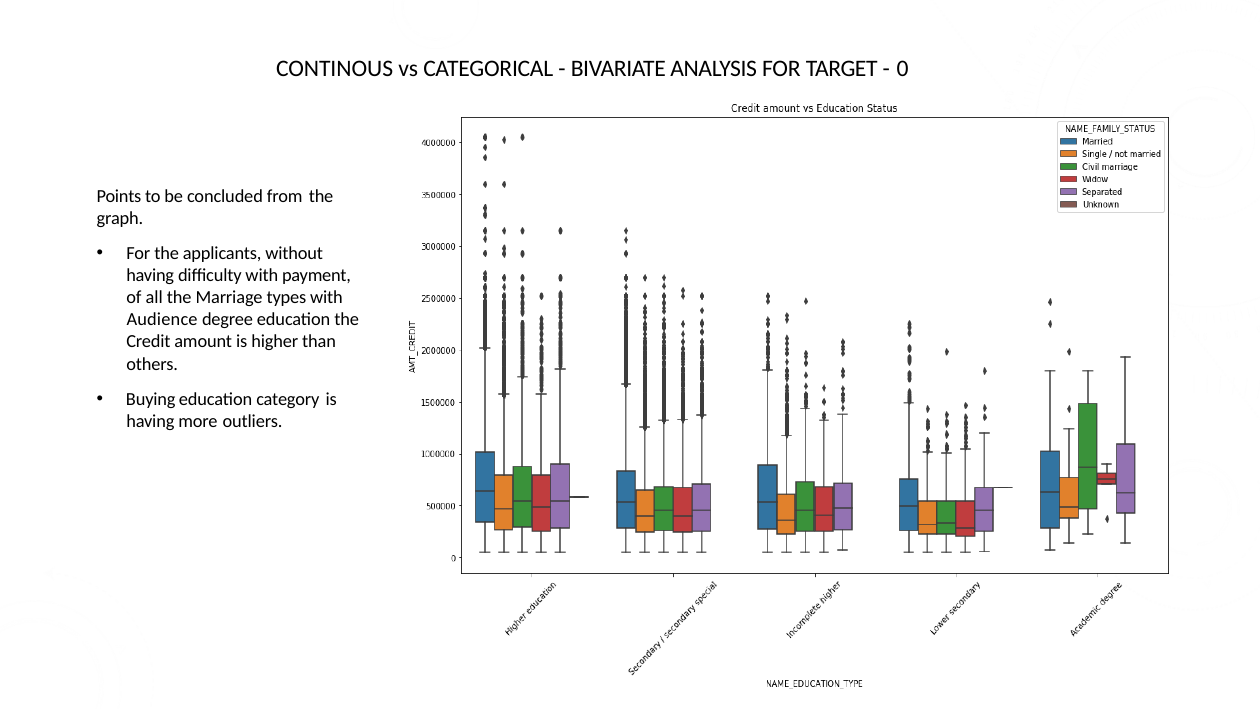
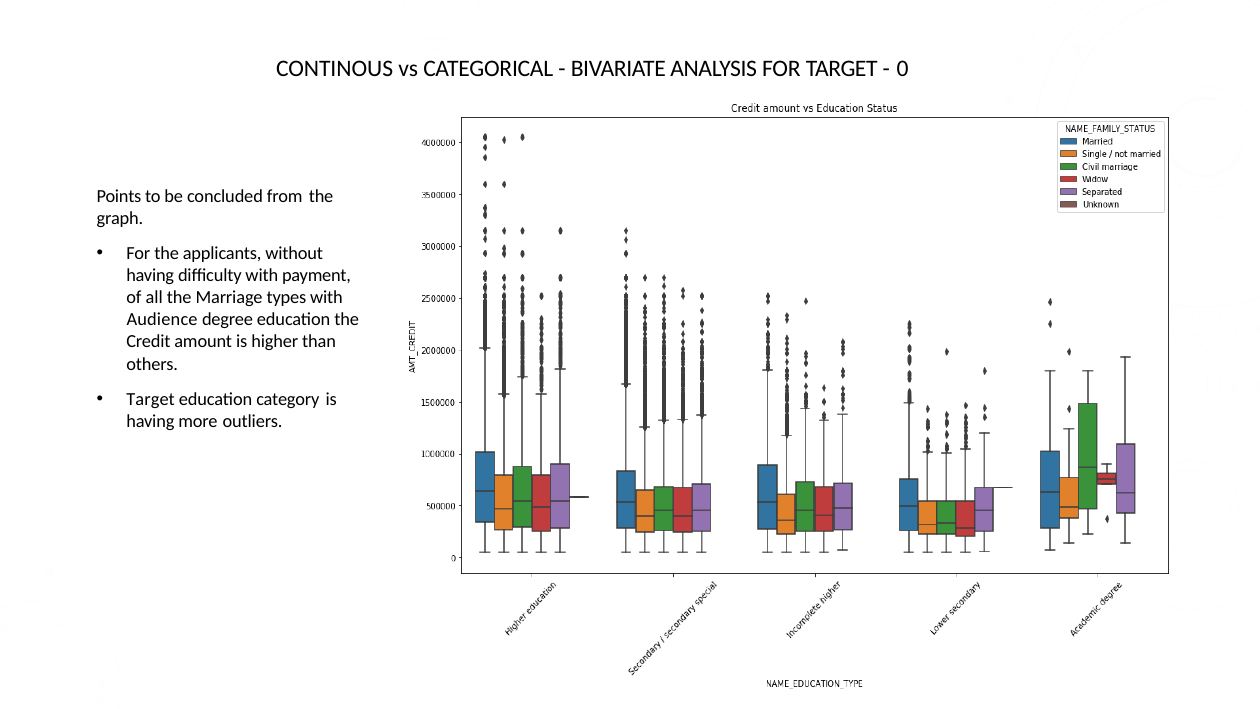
Buying at (151, 399): Buying -> Target
